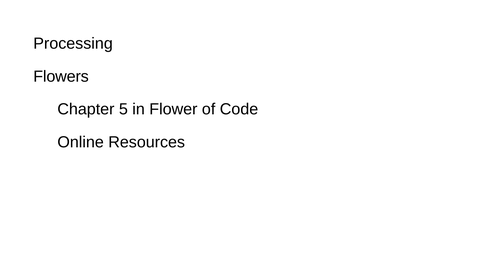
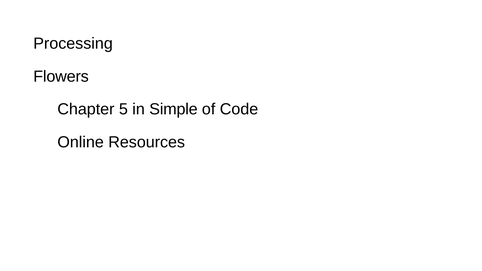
Flower: Flower -> Simple
